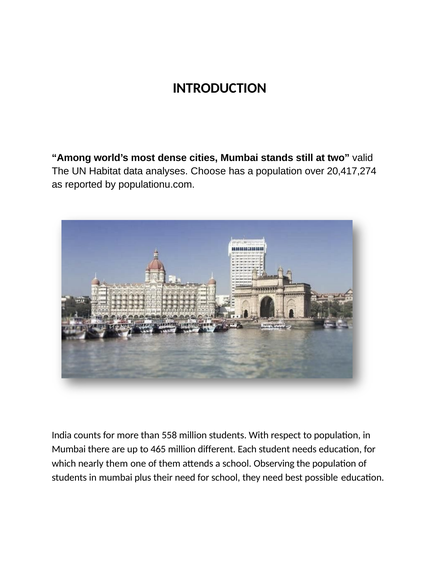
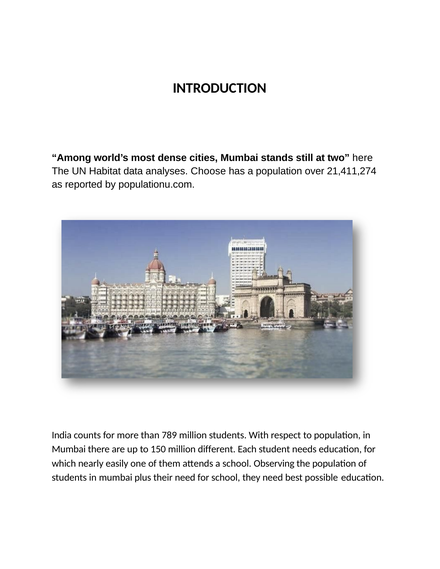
valid: valid -> here
20,417,274: 20,417,274 -> 21,411,274
558: 558 -> 789
465: 465 -> 150
nearly them: them -> easily
